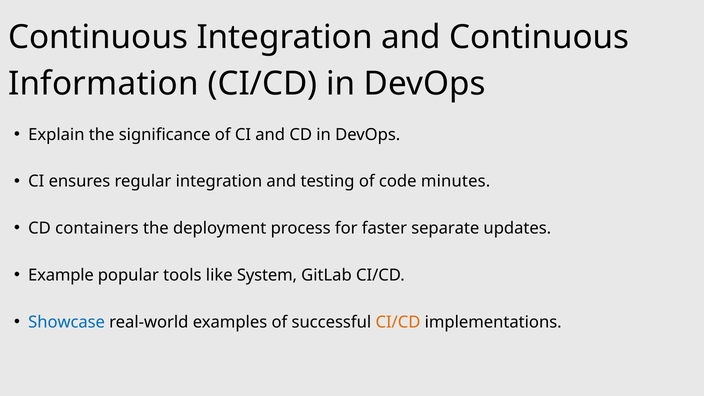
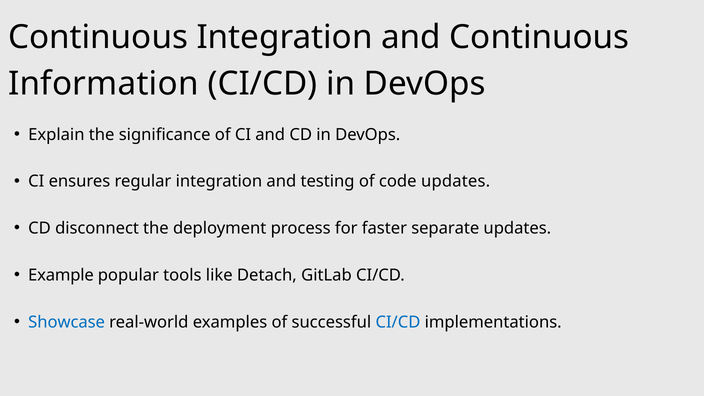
code minutes: minutes -> updates
containers: containers -> disconnect
System: System -> Detach
CI/CD at (398, 322) colour: orange -> blue
